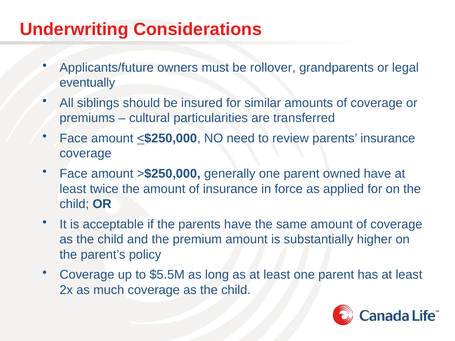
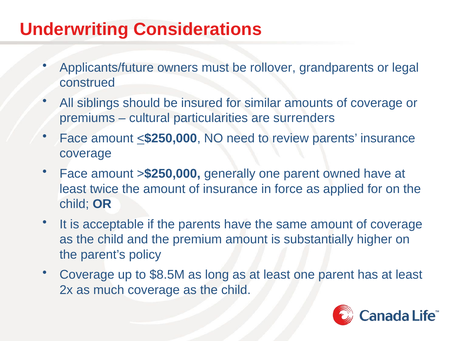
eventually: eventually -> construed
transferred: transferred -> surrenders
$5.5M: $5.5M -> $8.5M
